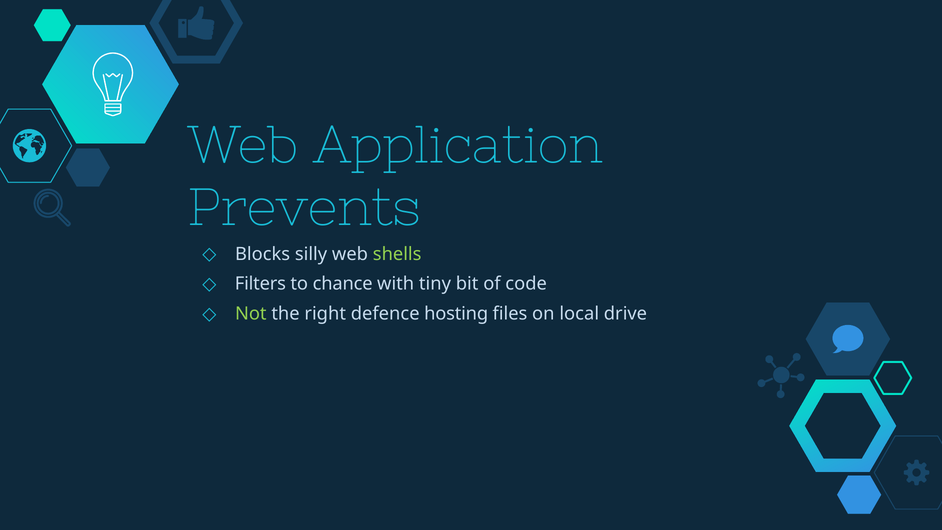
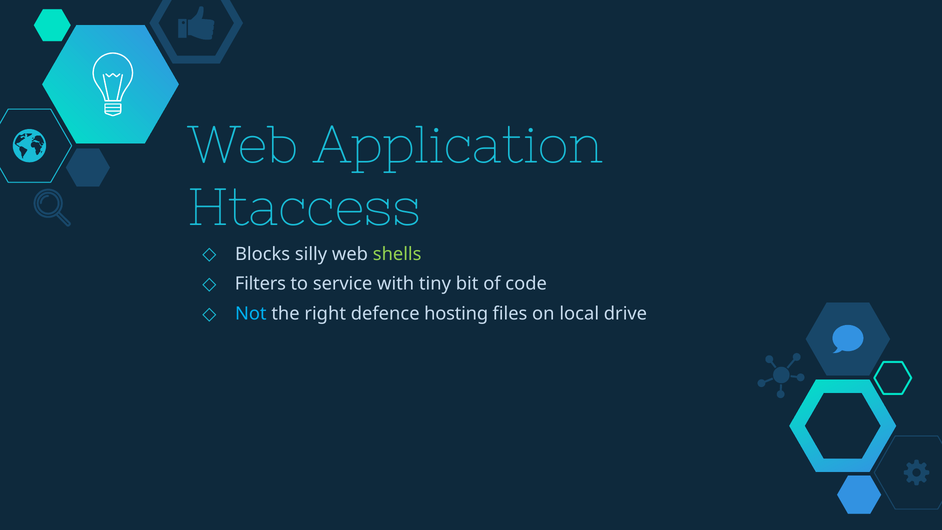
Prevents: Prevents -> Htaccess
chance: chance -> service
Not colour: light green -> light blue
